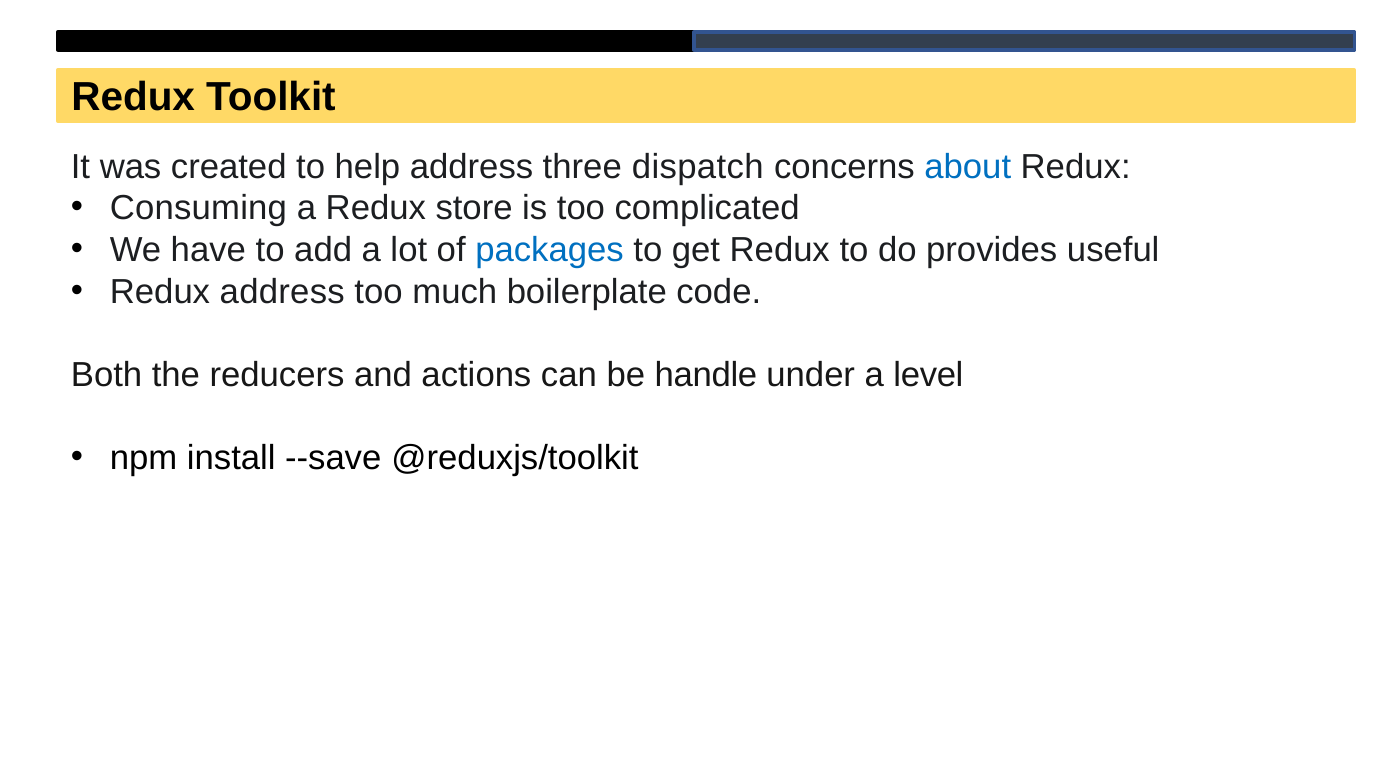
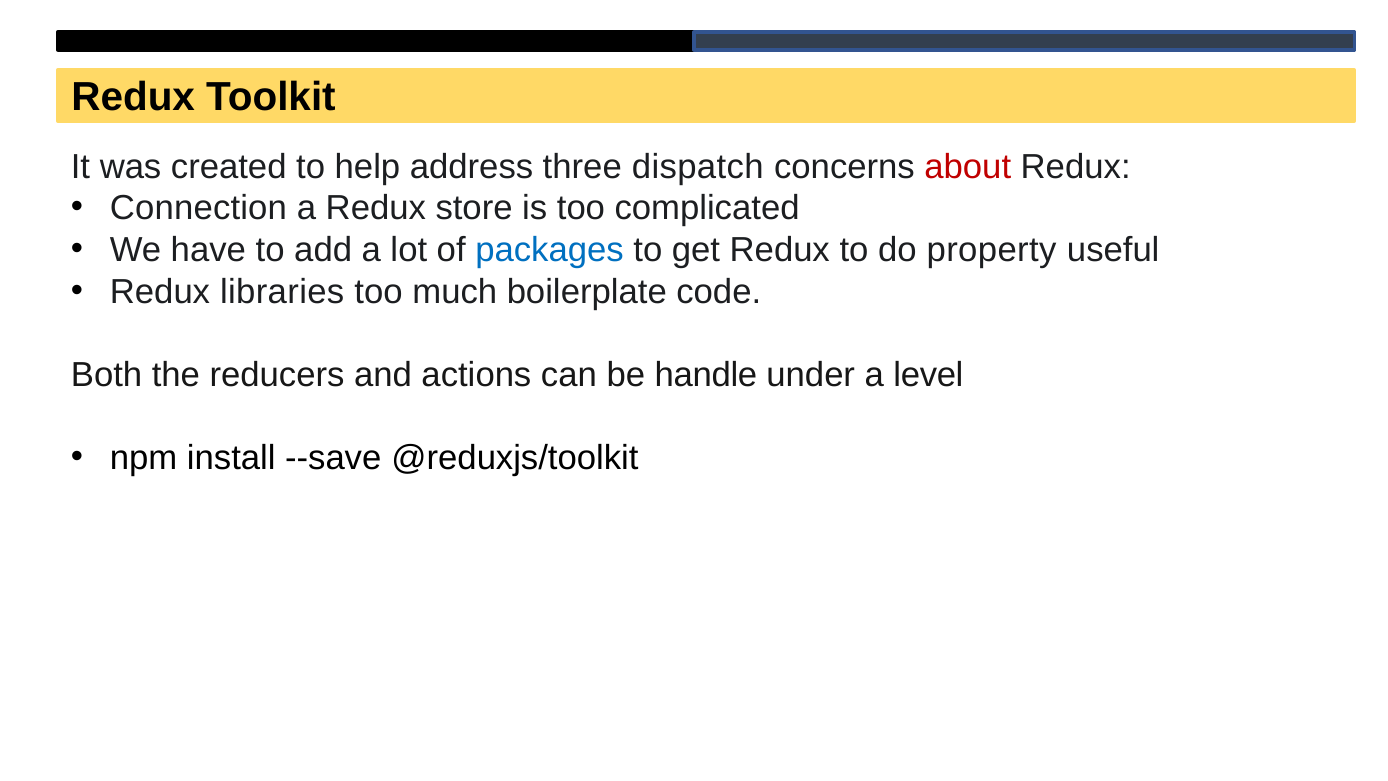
about colour: blue -> red
Consuming: Consuming -> Connection
provides: provides -> property
Redux address: address -> libraries
